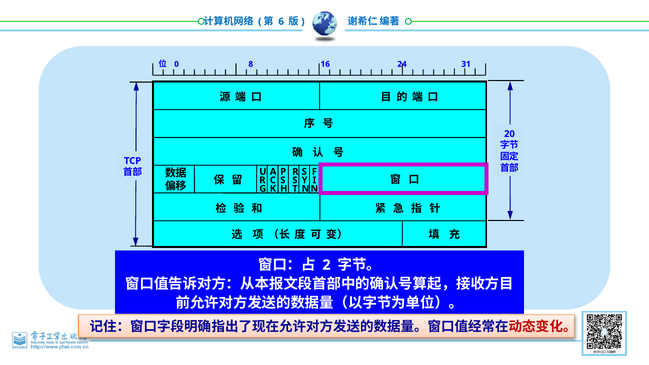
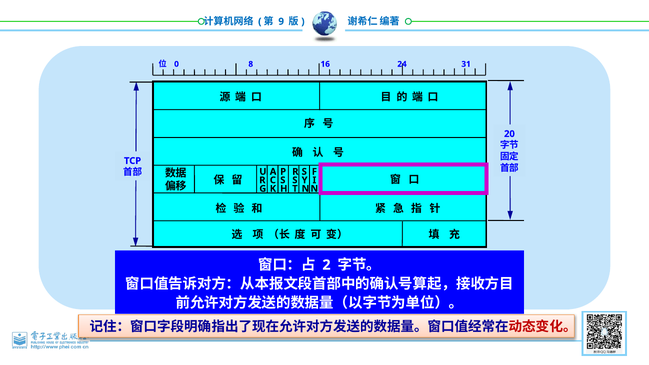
6: 6 -> 9
